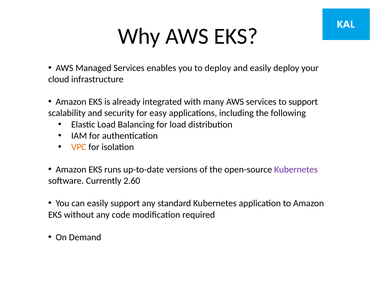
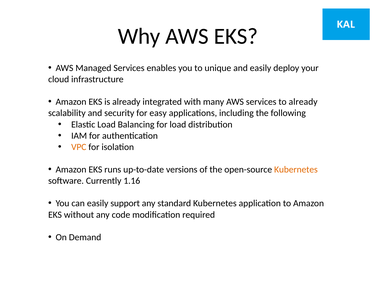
to deploy: deploy -> unique
to support: support -> already
Kubernetes at (296, 170) colour: purple -> orange
2.60: 2.60 -> 1.16
